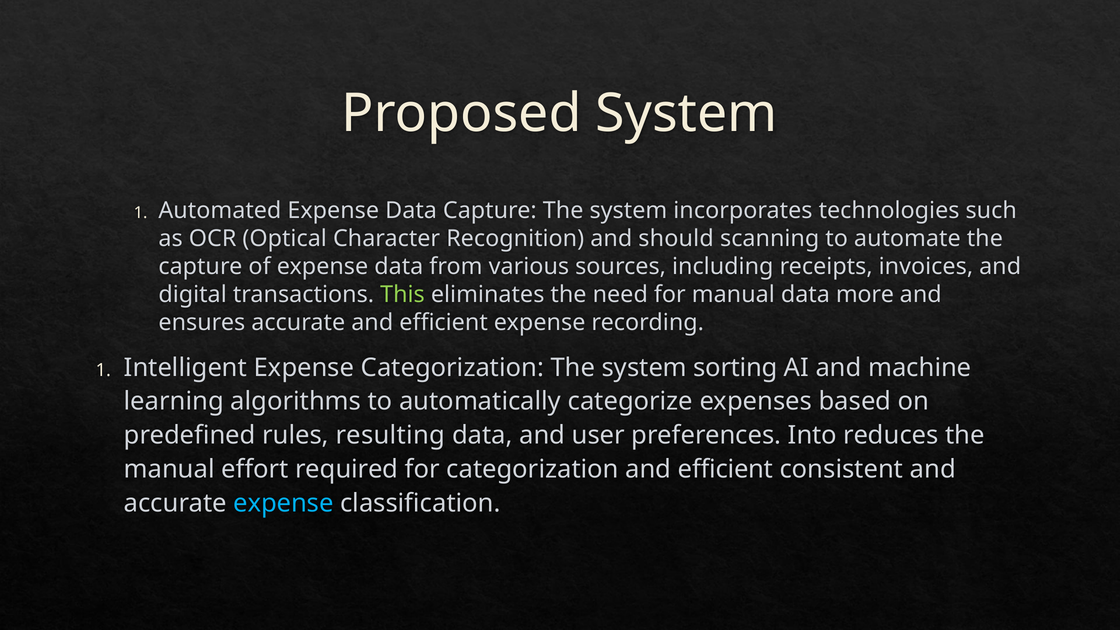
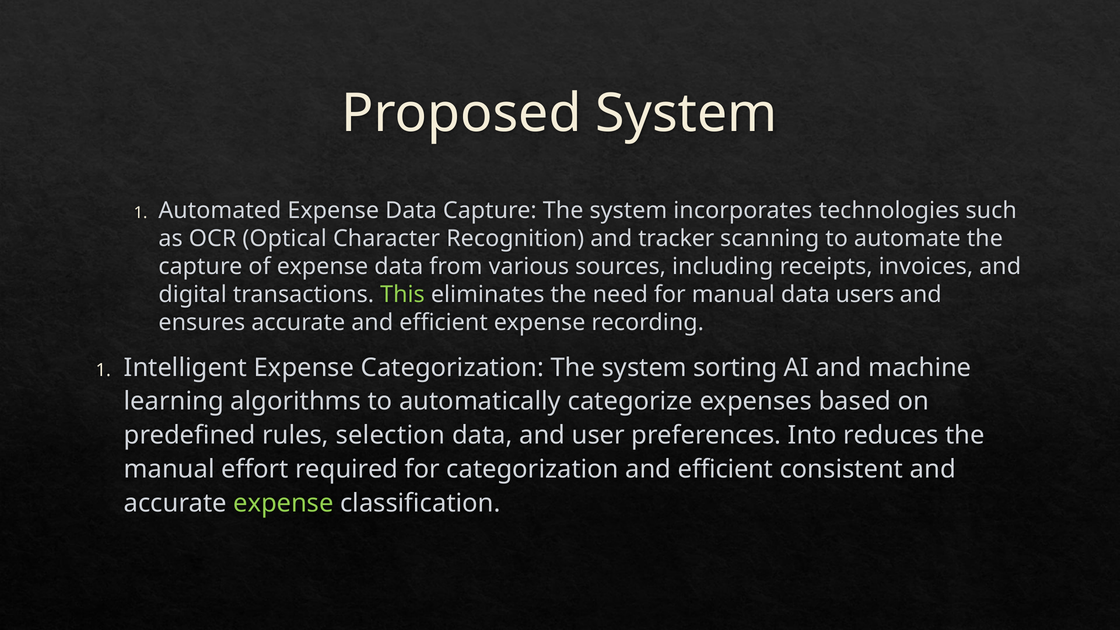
should: should -> tracker
more: more -> users
resulting: resulting -> selection
expense at (283, 503) colour: light blue -> light green
